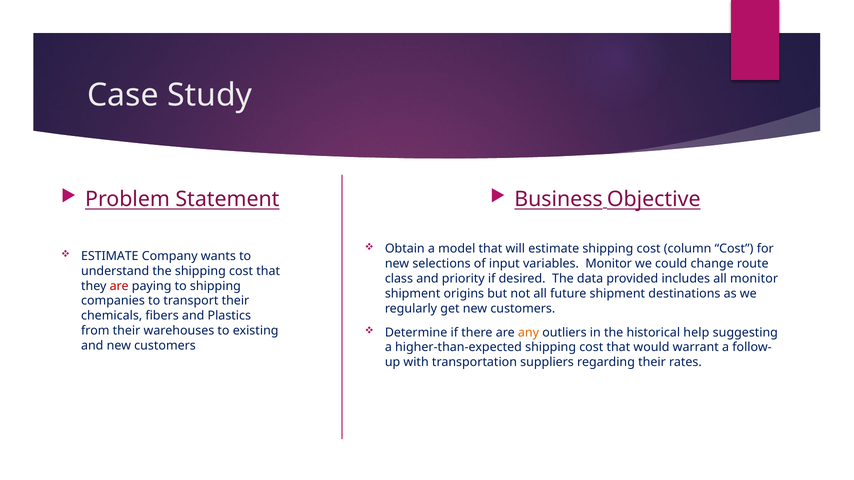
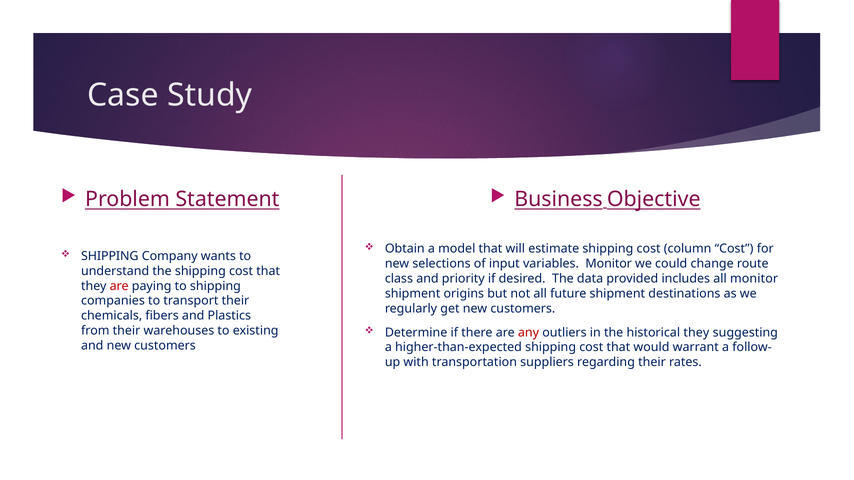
ESTIMATE at (110, 256): ESTIMATE -> SHIPPING
any colour: orange -> red
historical help: help -> they
